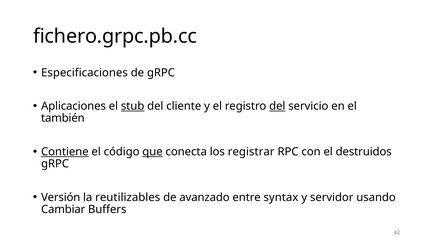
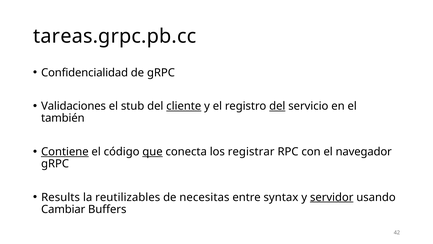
fichero.grpc.pb.cc: fichero.grpc.pb.cc -> tareas.grpc.pb.cc
Especificaciones: Especificaciones -> Confidencialidad
Aplicaciones: Aplicaciones -> Validaciones
stub underline: present -> none
cliente underline: none -> present
destruidos: destruidos -> navegador
Versión: Versión -> Results
avanzado: avanzado -> necesitas
servidor underline: none -> present
